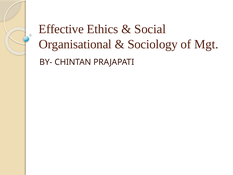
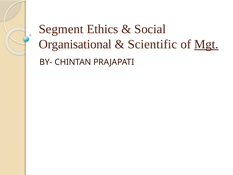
Effective: Effective -> Segment
Sociology: Sociology -> Scientific
Mgt underline: none -> present
